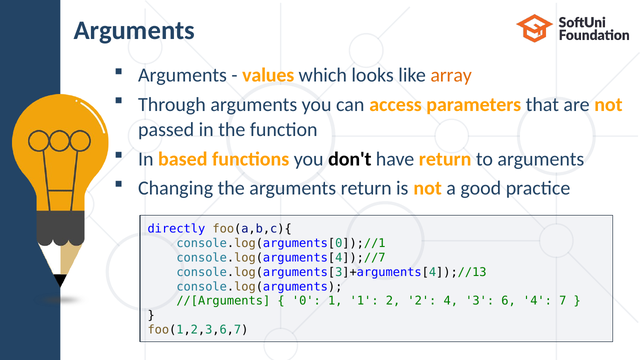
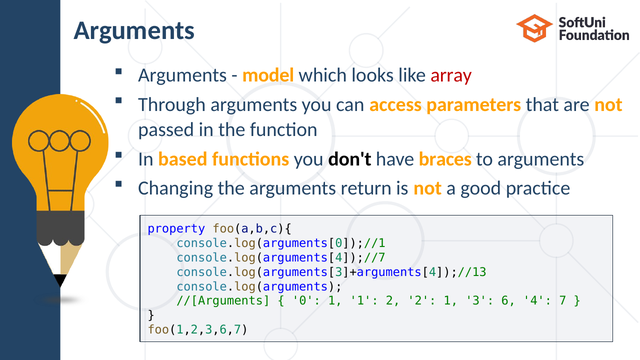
values: values -> model
array colour: orange -> red
have return: return -> braces
directly: directly -> property
2 4: 4 -> 1
